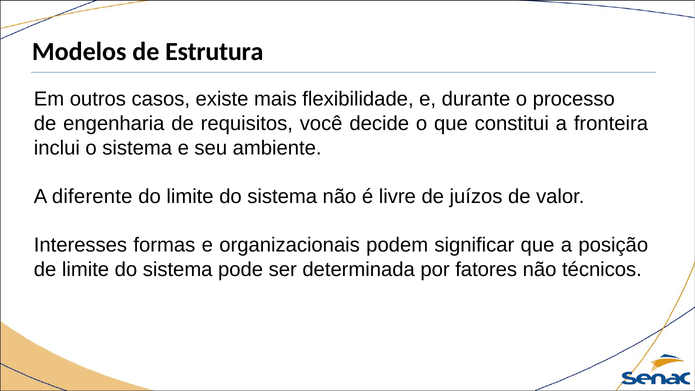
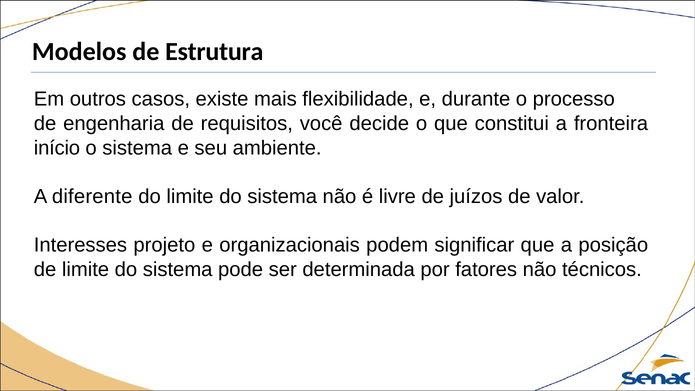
inclui: inclui -> início
formas: formas -> projeto
